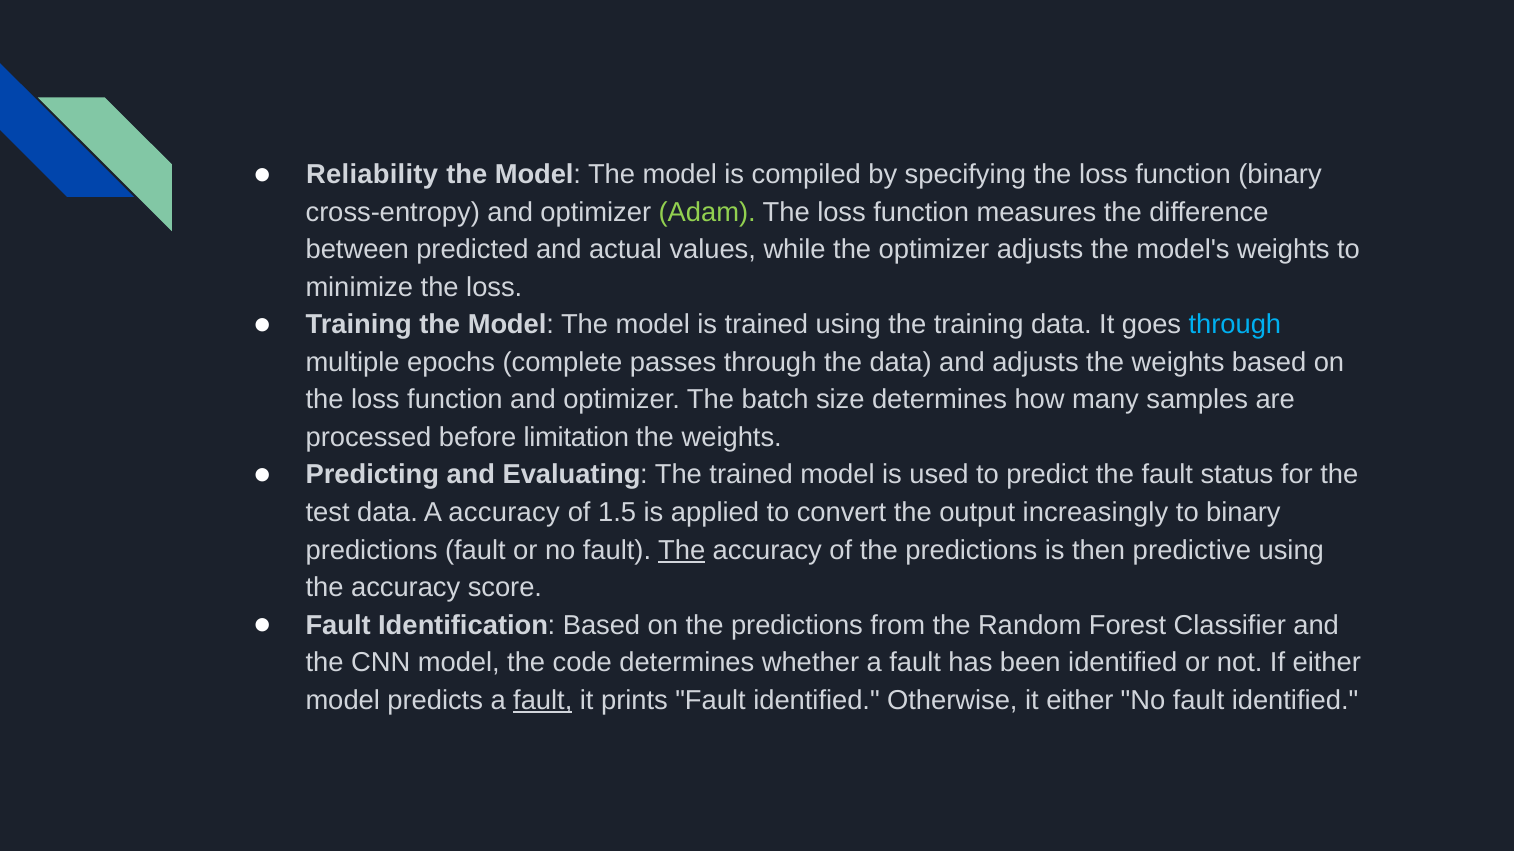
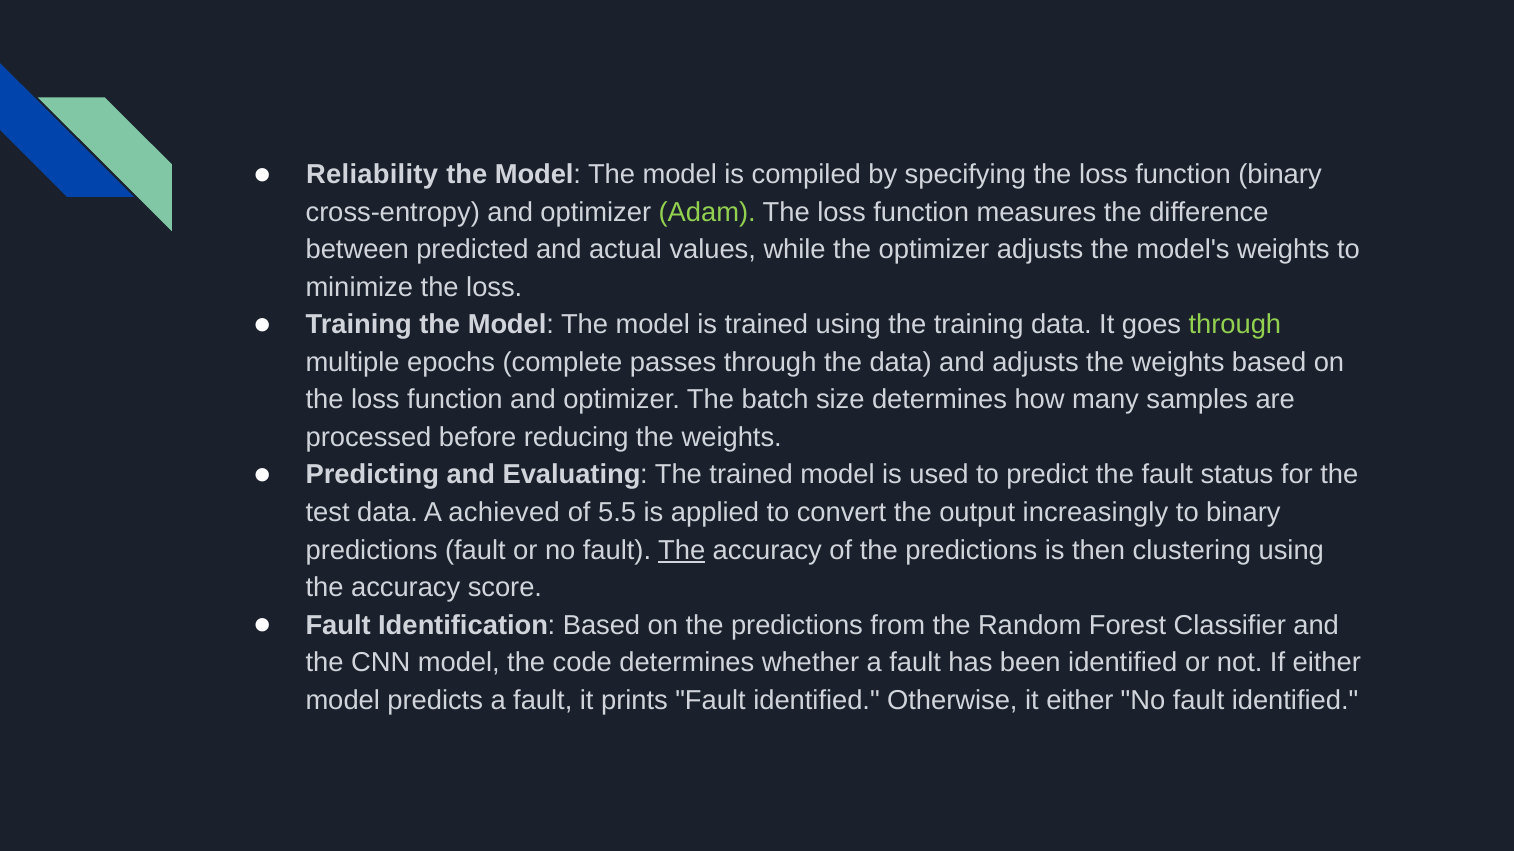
through at (1235, 325) colour: light blue -> light green
limitation: limitation -> reducing
A accuracy: accuracy -> achieved
1.5: 1.5 -> 5.5
predictive: predictive -> clustering
fault at (543, 701) underline: present -> none
